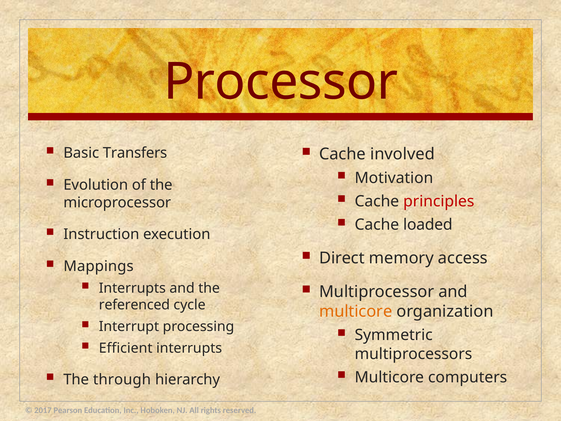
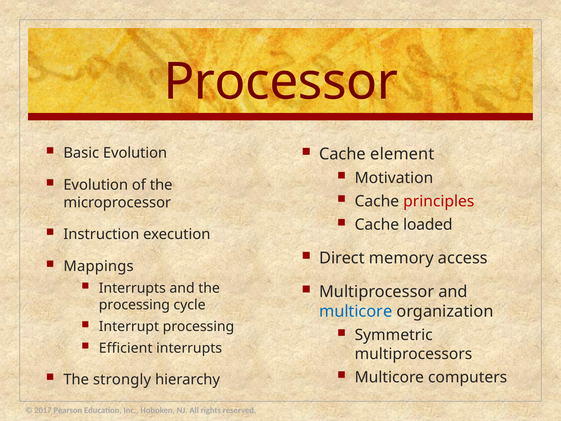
Basic Transfers: Transfers -> Evolution
involved: involved -> element
referenced at (134, 305): referenced -> processing
multicore at (356, 311) colour: orange -> blue
through: through -> strongly
